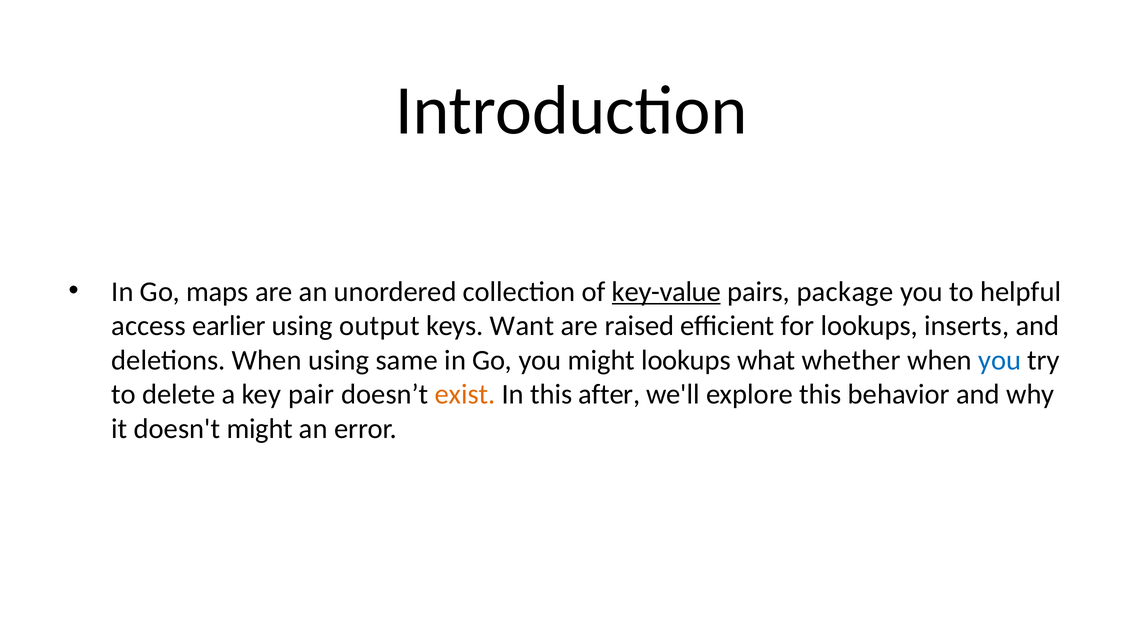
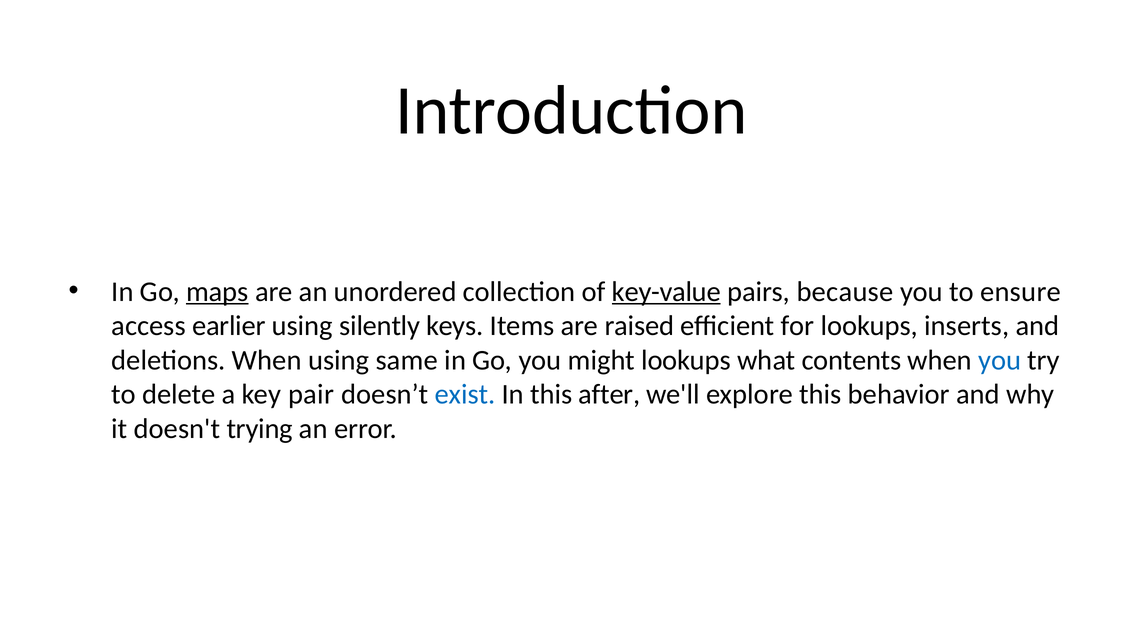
maps underline: none -> present
package: package -> because
helpful: helpful -> ensure
output: output -> silently
Want: Want -> Items
whether: whether -> contents
exist colour: orange -> blue
doesn't might: might -> trying
